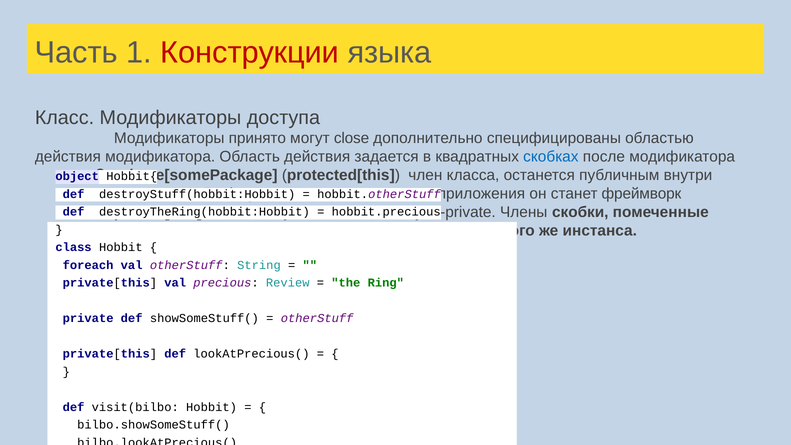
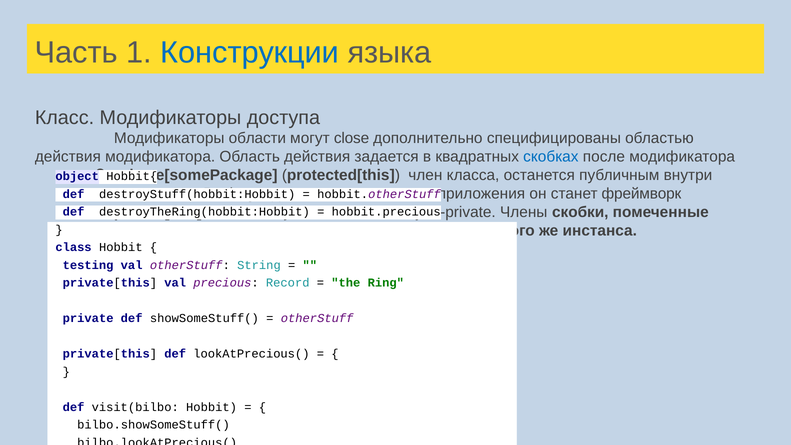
Конструкции colour: red -> blue
принято: принято -> области
foreach: foreach -> testing
Review: Review -> Record
